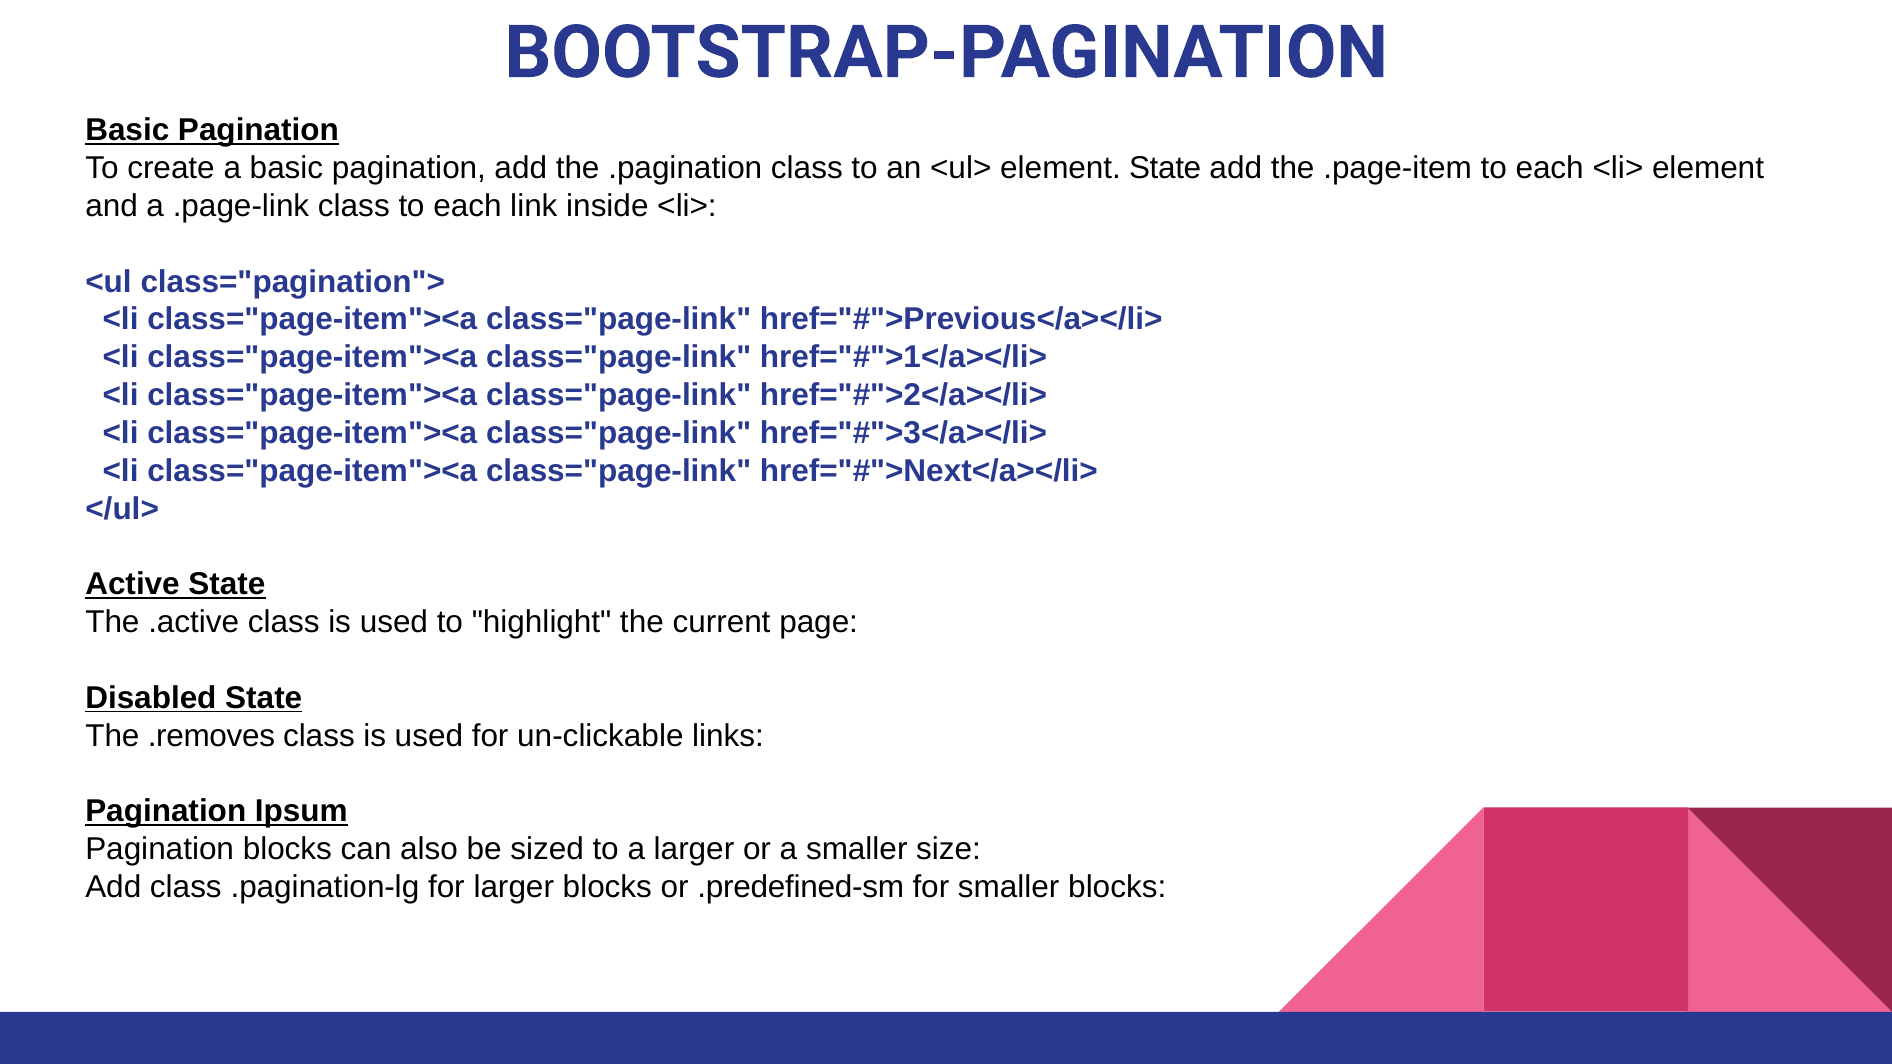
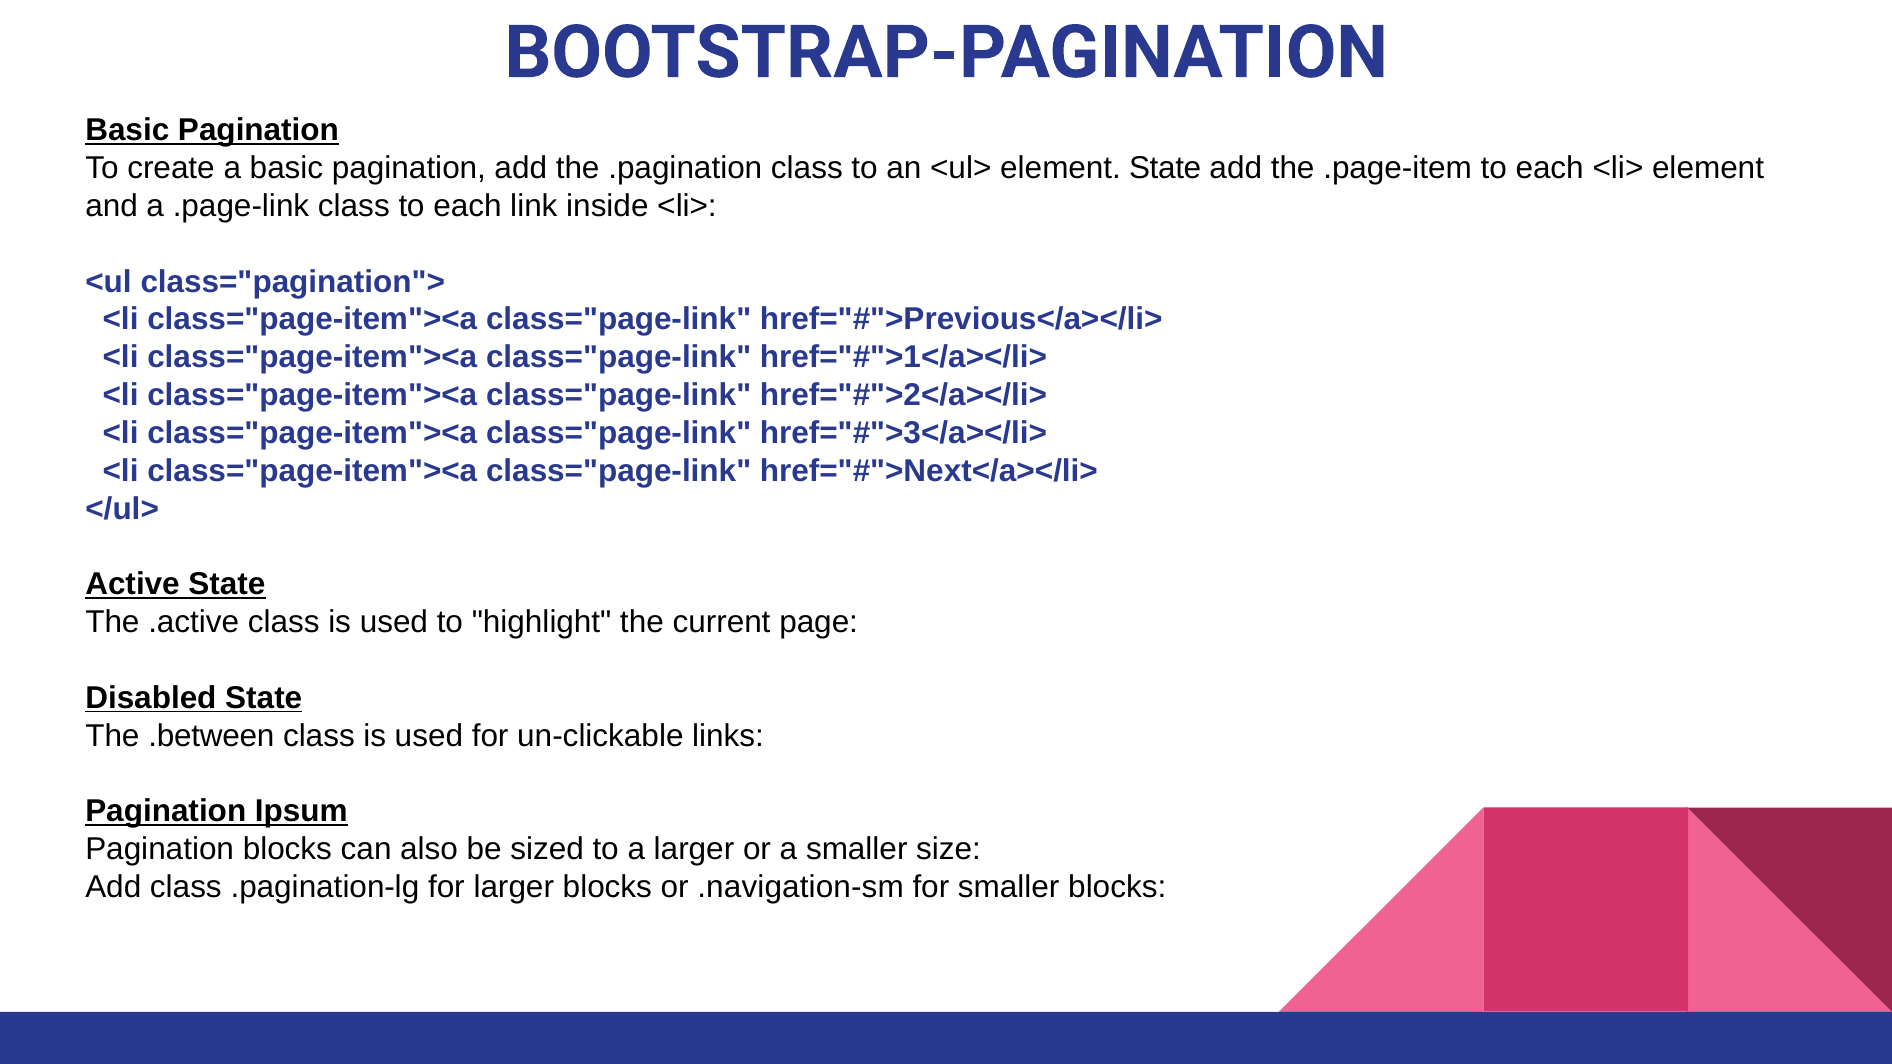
.removes: .removes -> .between
.predefined-sm: .predefined-sm -> .navigation-sm
